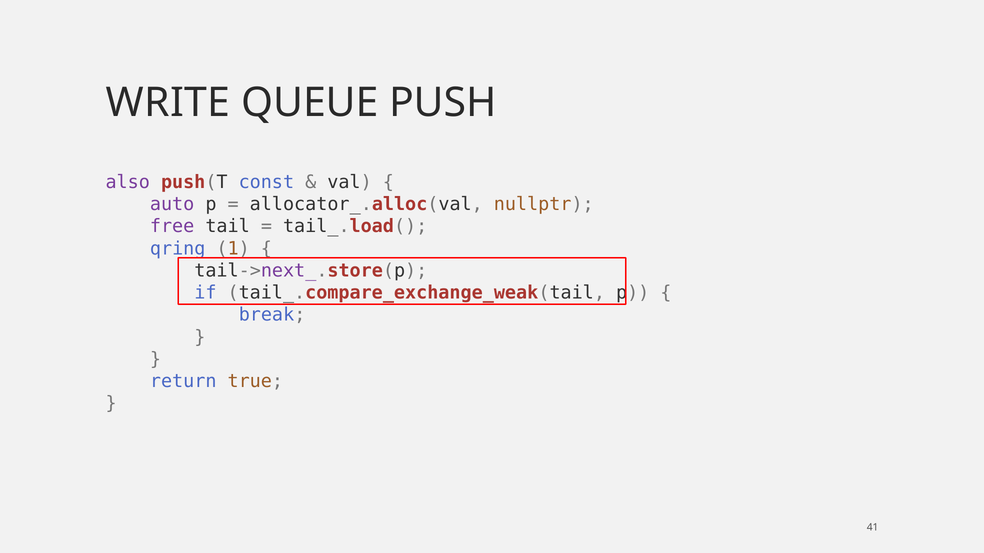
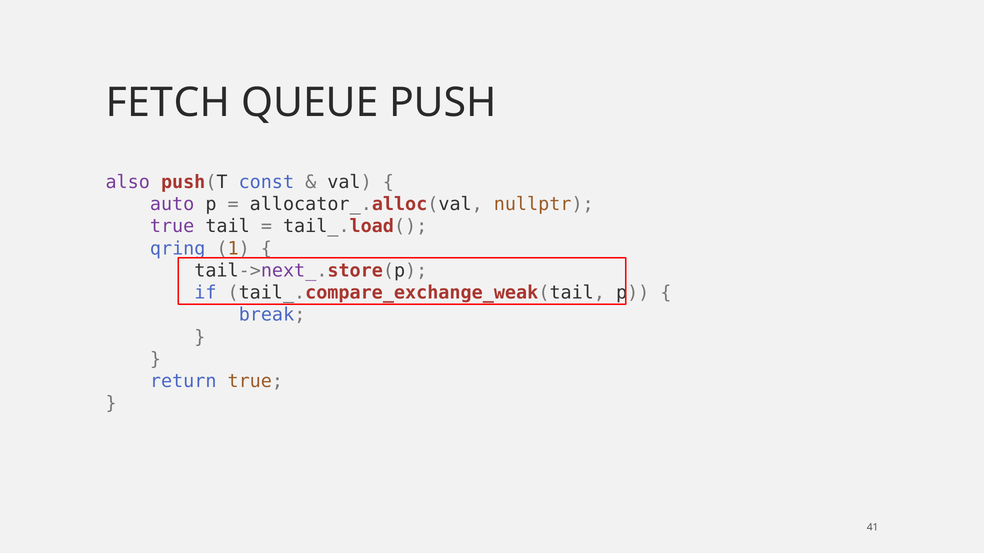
WRITE: WRITE -> FETCH
free at (172, 227): free -> true
